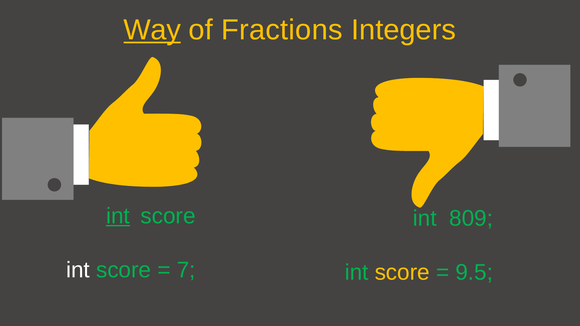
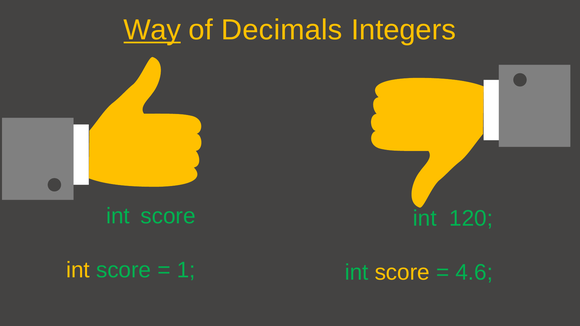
Fractions: Fractions -> Decimals
int at (118, 216) underline: present -> none
809: 809 -> 120
int at (78, 270) colour: white -> yellow
7: 7 -> 1
9.5: 9.5 -> 4.6
